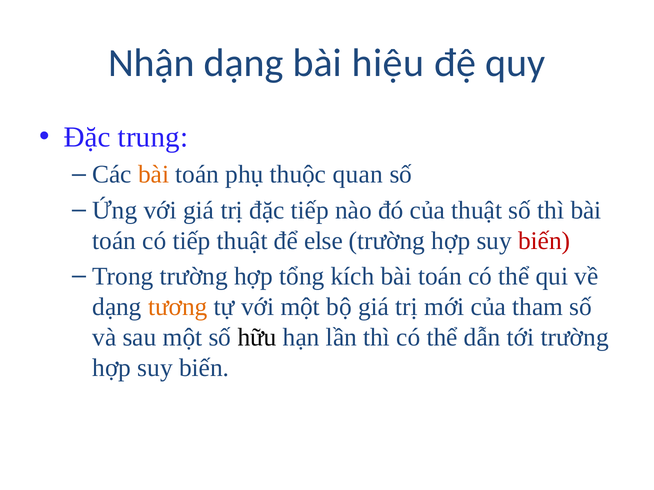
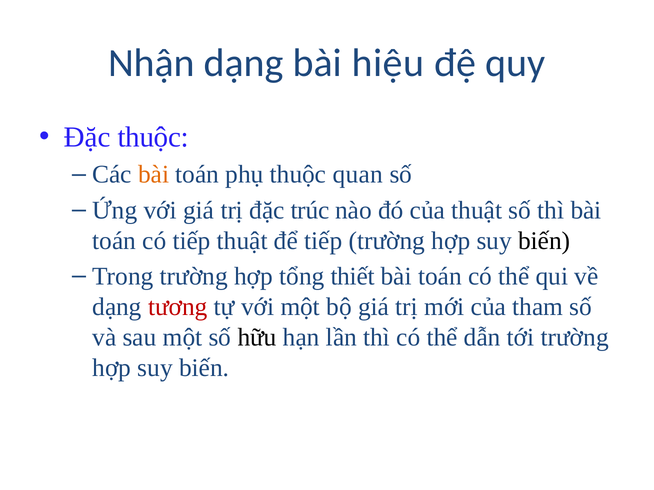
Đặc trung: trung -> thuộc
đặc tiếp: tiếp -> trúc
để else: else -> tiếp
biến at (544, 241) colour: red -> black
kích: kích -> thiết
tương colour: orange -> red
